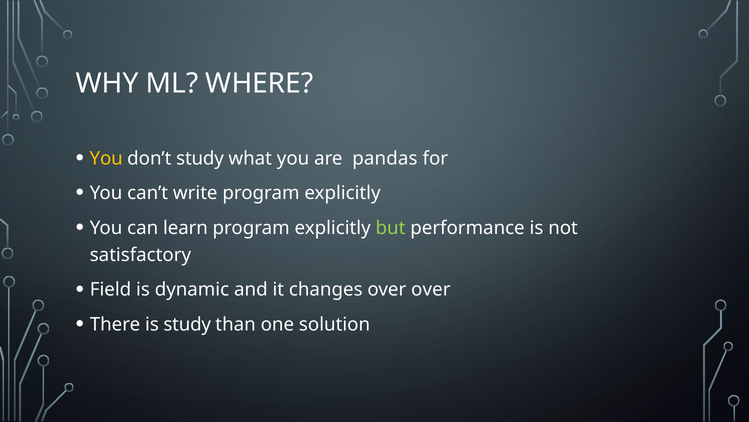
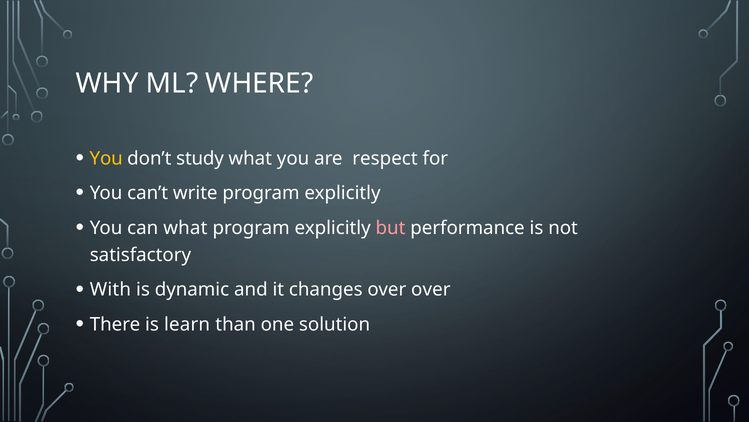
pandas: pandas -> respect
can learn: learn -> what
but colour: light green -> pink
Field: Field -> With
is study: study -> learn
